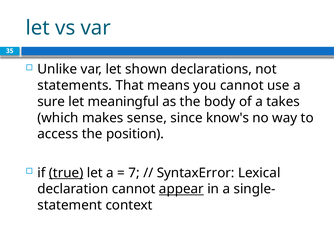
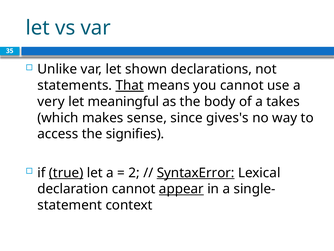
That underline: none -> present
sure: sure -> very
know's: know's -> gives's
position: position -> signifies
7: 7 -> 2
SyntaxError underline: none -> present
